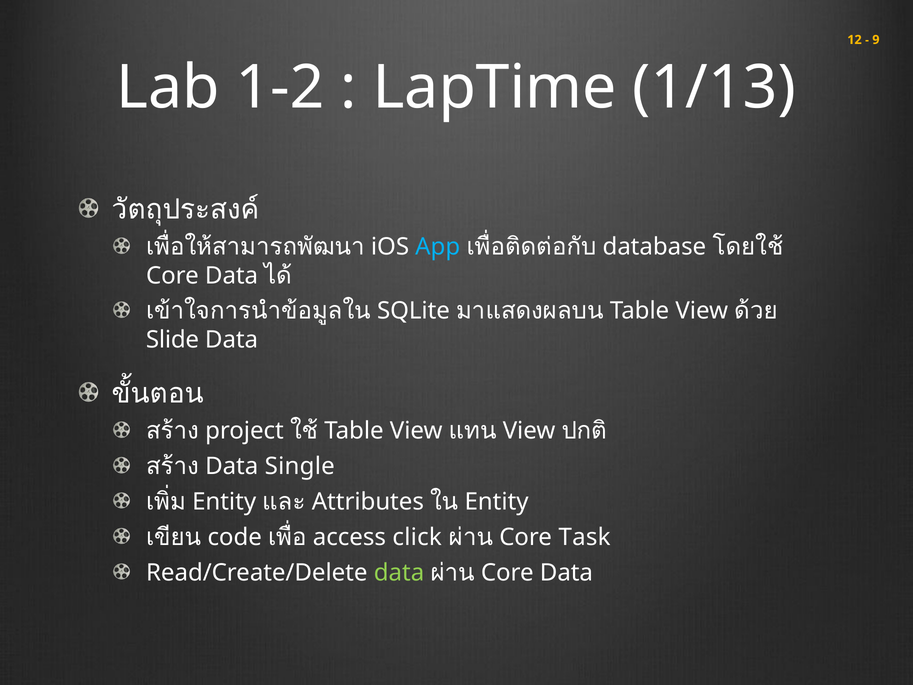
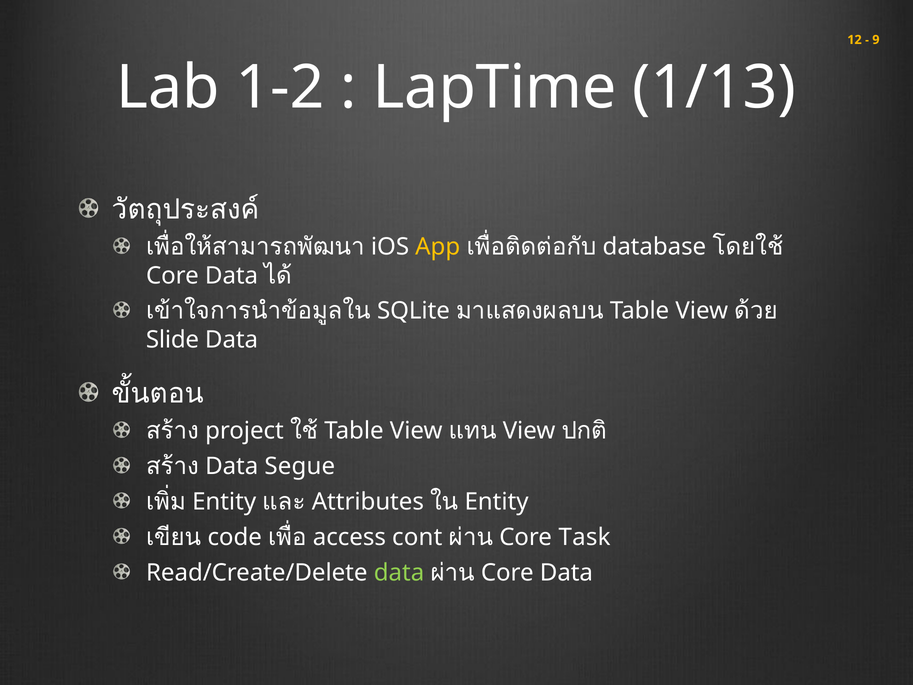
App colour: light blue -> yellow
Single: Single -> Segue
click: click -> cont
